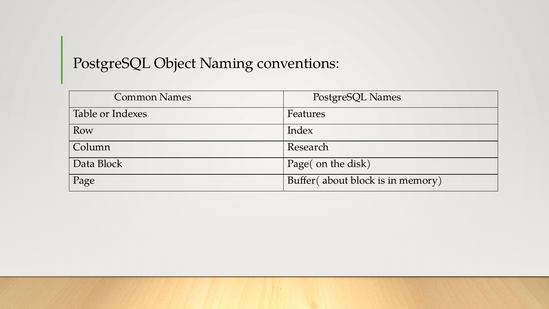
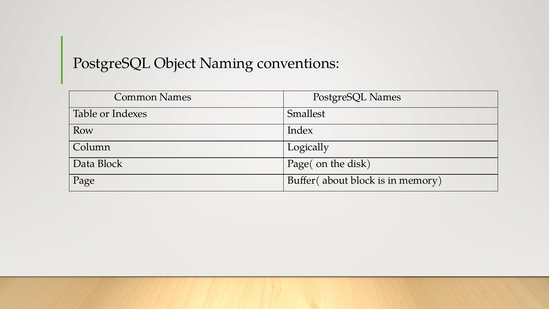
Features: Features -> Smallest
Research: Research -> Logically
